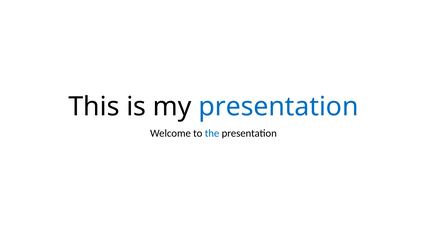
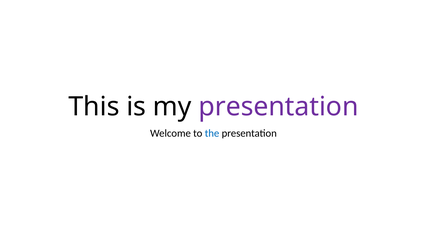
presentation at (278, 107) colour: blue -> purple
